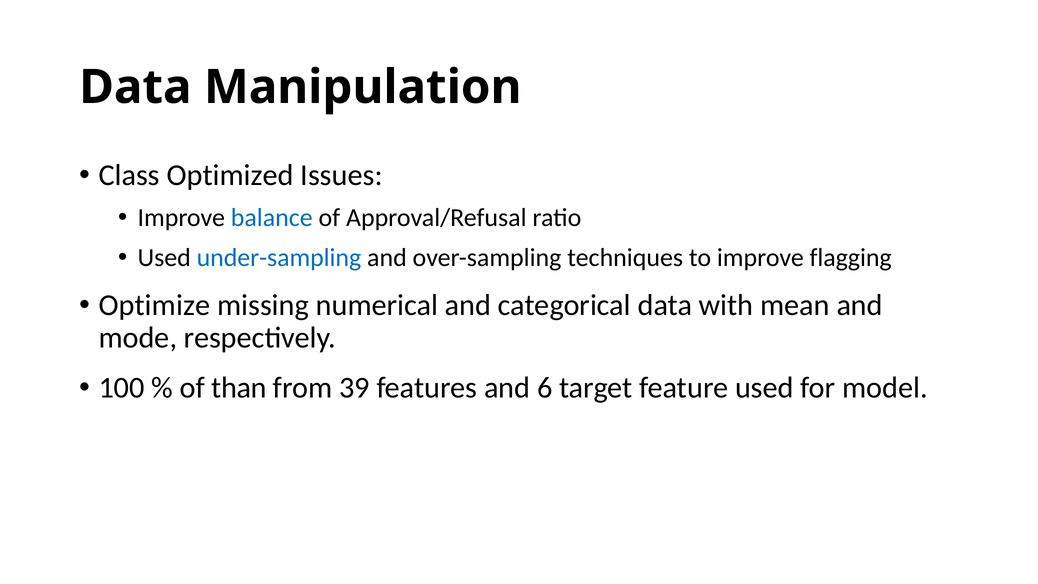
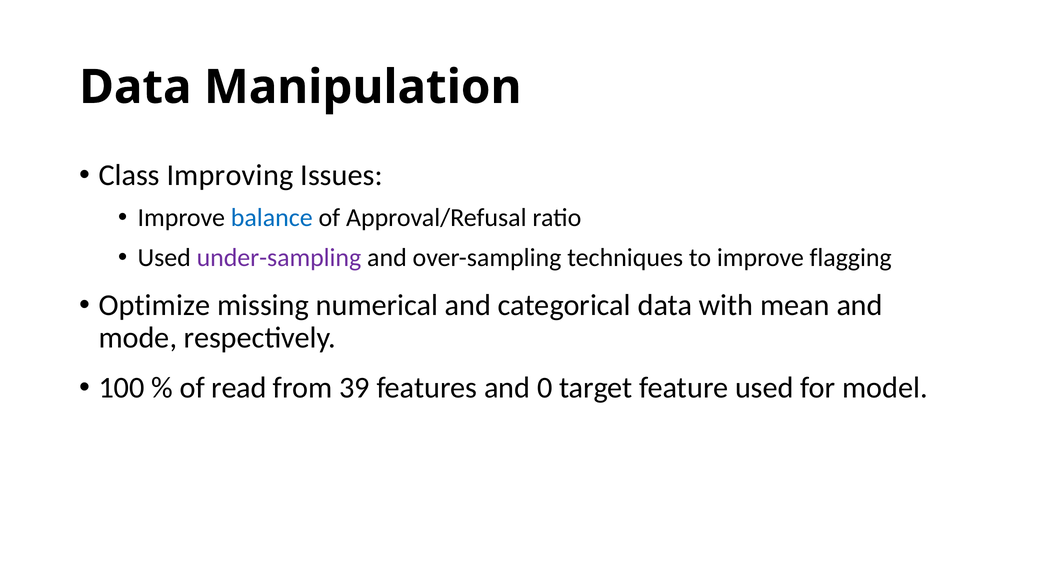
Optimized: Optimized -> Improving
under-sampling colour: blue -> purple
than: than -> read
6: 6 -> 0
